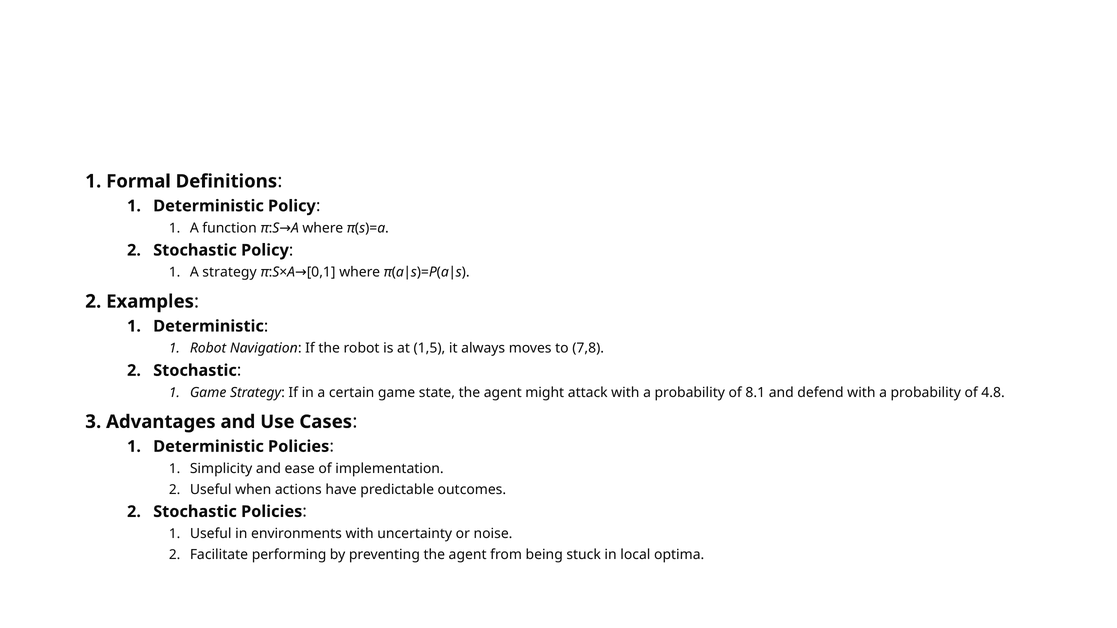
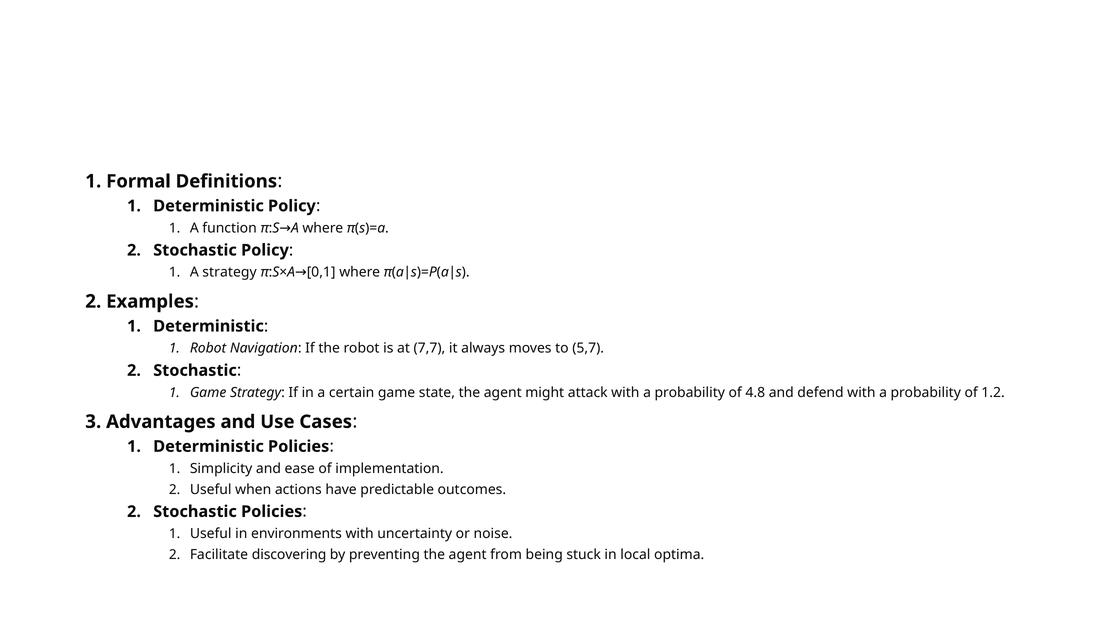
1,5: 1,5 -> 7,7
7,8: 7,8 -> 5,7
8.1: 8.1 -> 4.8
4.8: 4.8 -> 1.2
performing: performing -> discovering
